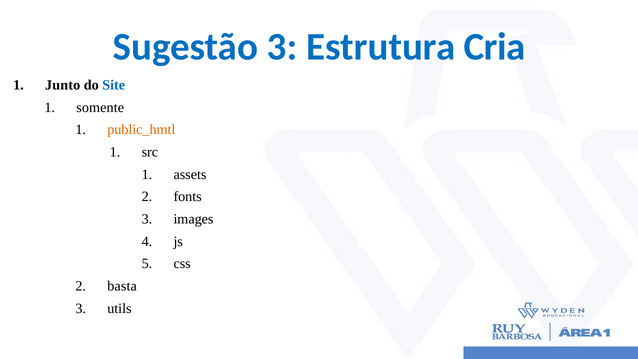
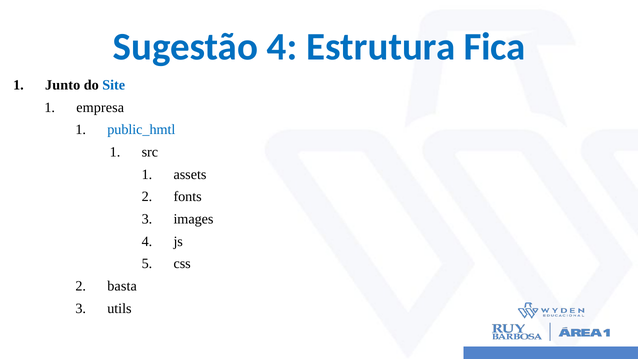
Sugestão 3: 3 -> 4
Cria: Cria -> Fica
somente: somente -> empresa
public_hmtl colour: orange -> blue
